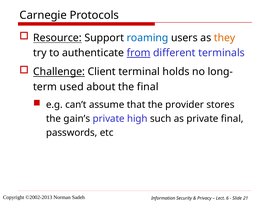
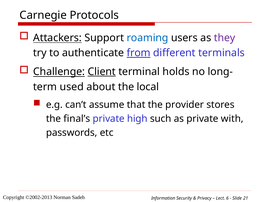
Resource: Resource -> Attackers
they colour: orange -> purple
Client underline: none -> present
the final: final -> local
gain’s: gain’s -> final’s
private final: final -> with
